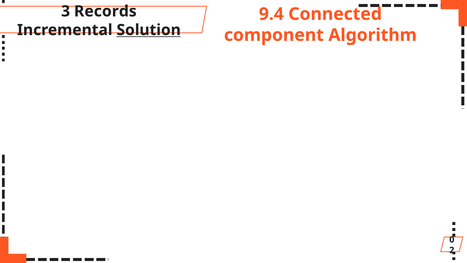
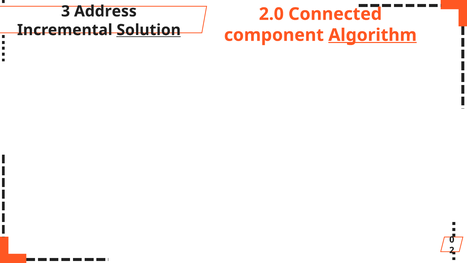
Records: Records -> Address
9.4: 9.4 -> 2.0
Algorithm underline: none -> present
